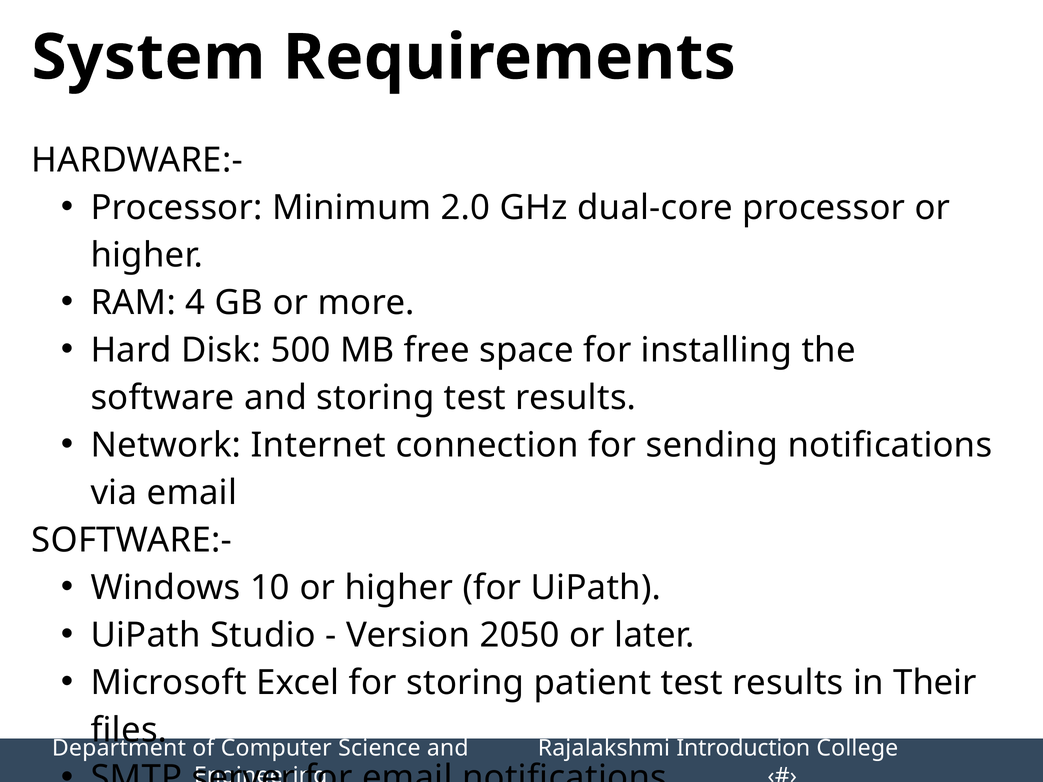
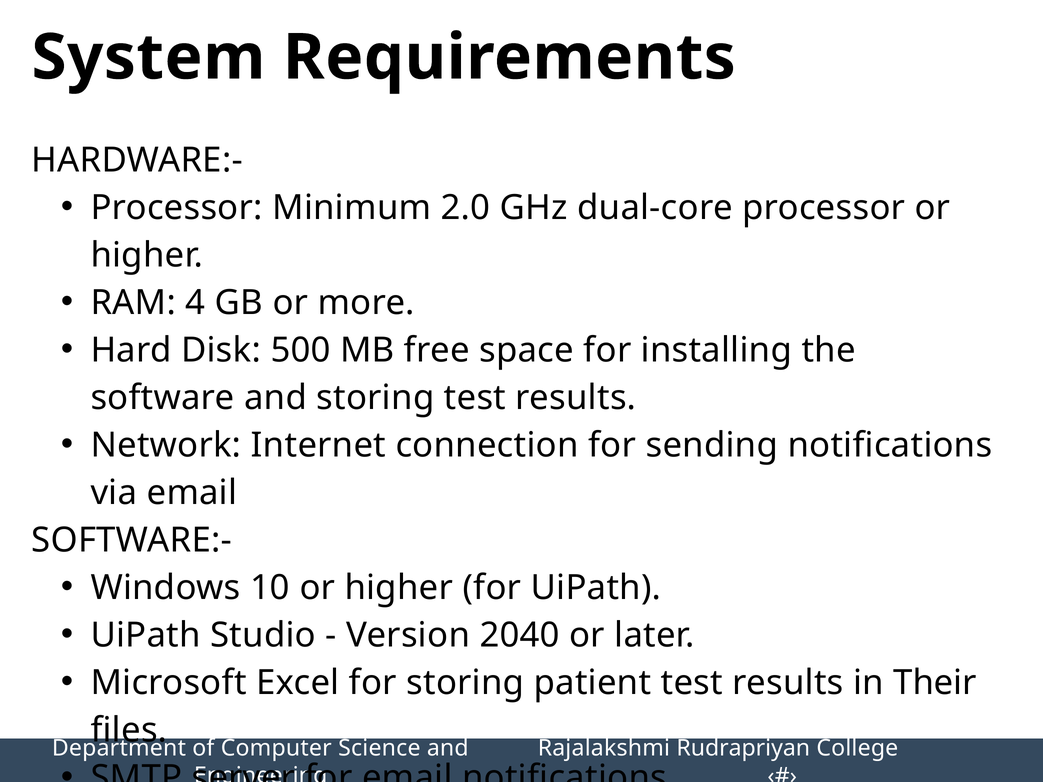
2050: 2050 -> 2040
Introduction: Introduction -> Rudrapriyan
